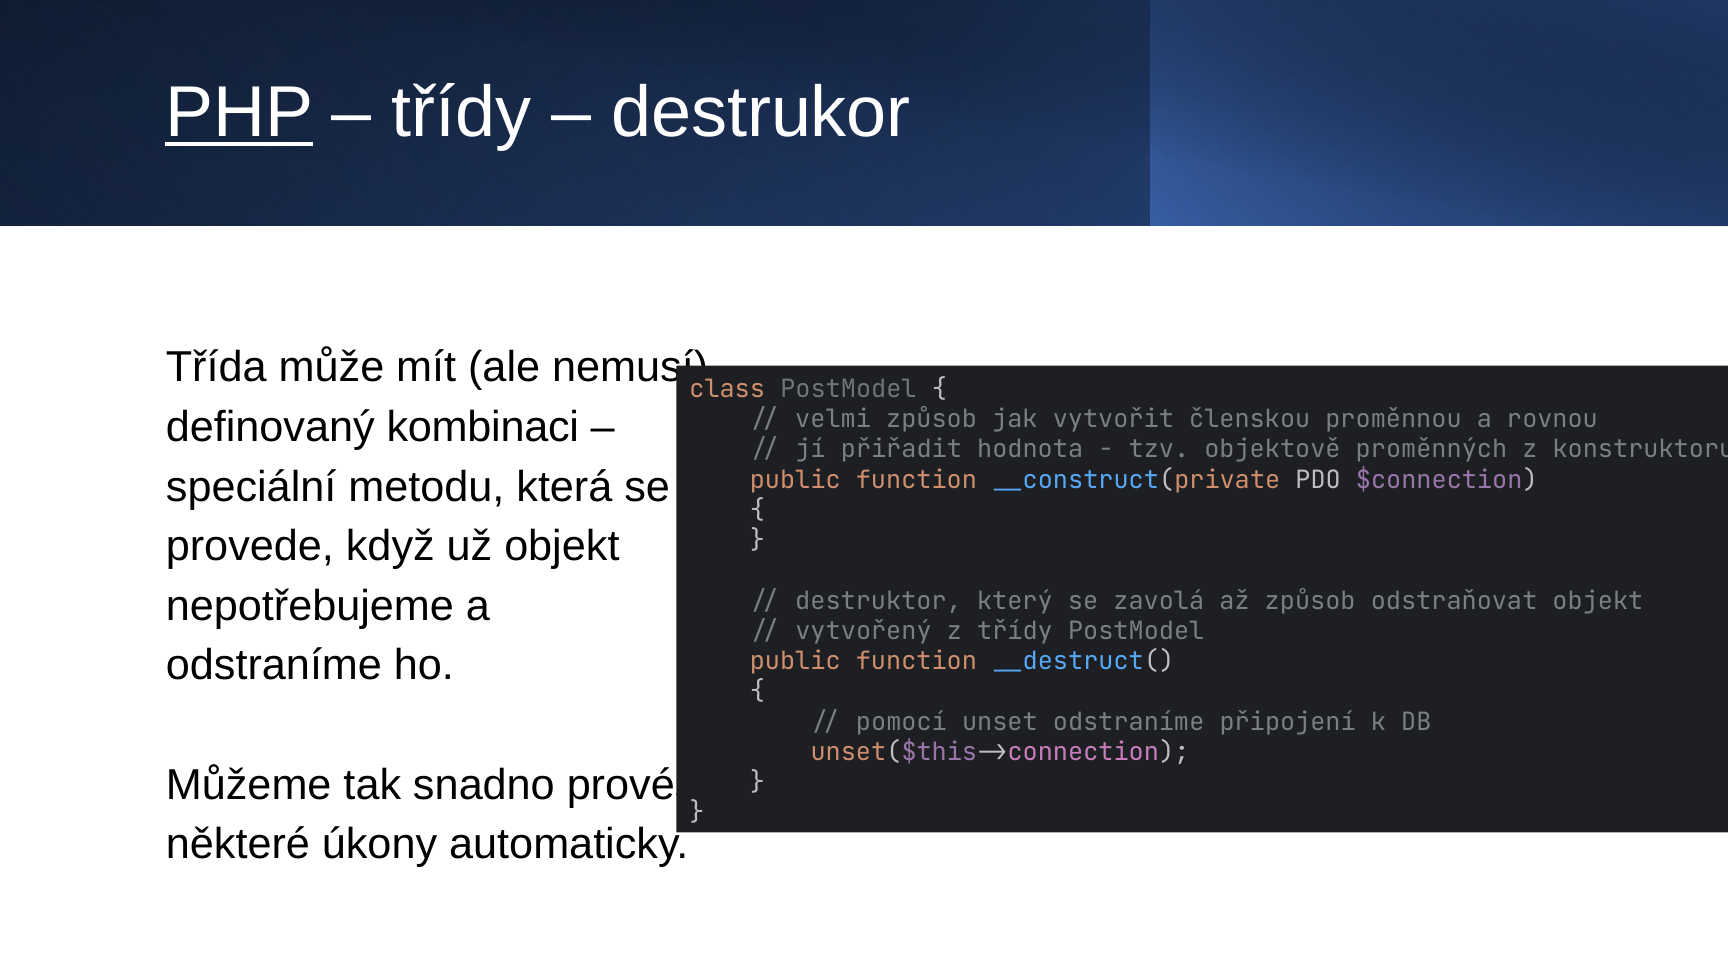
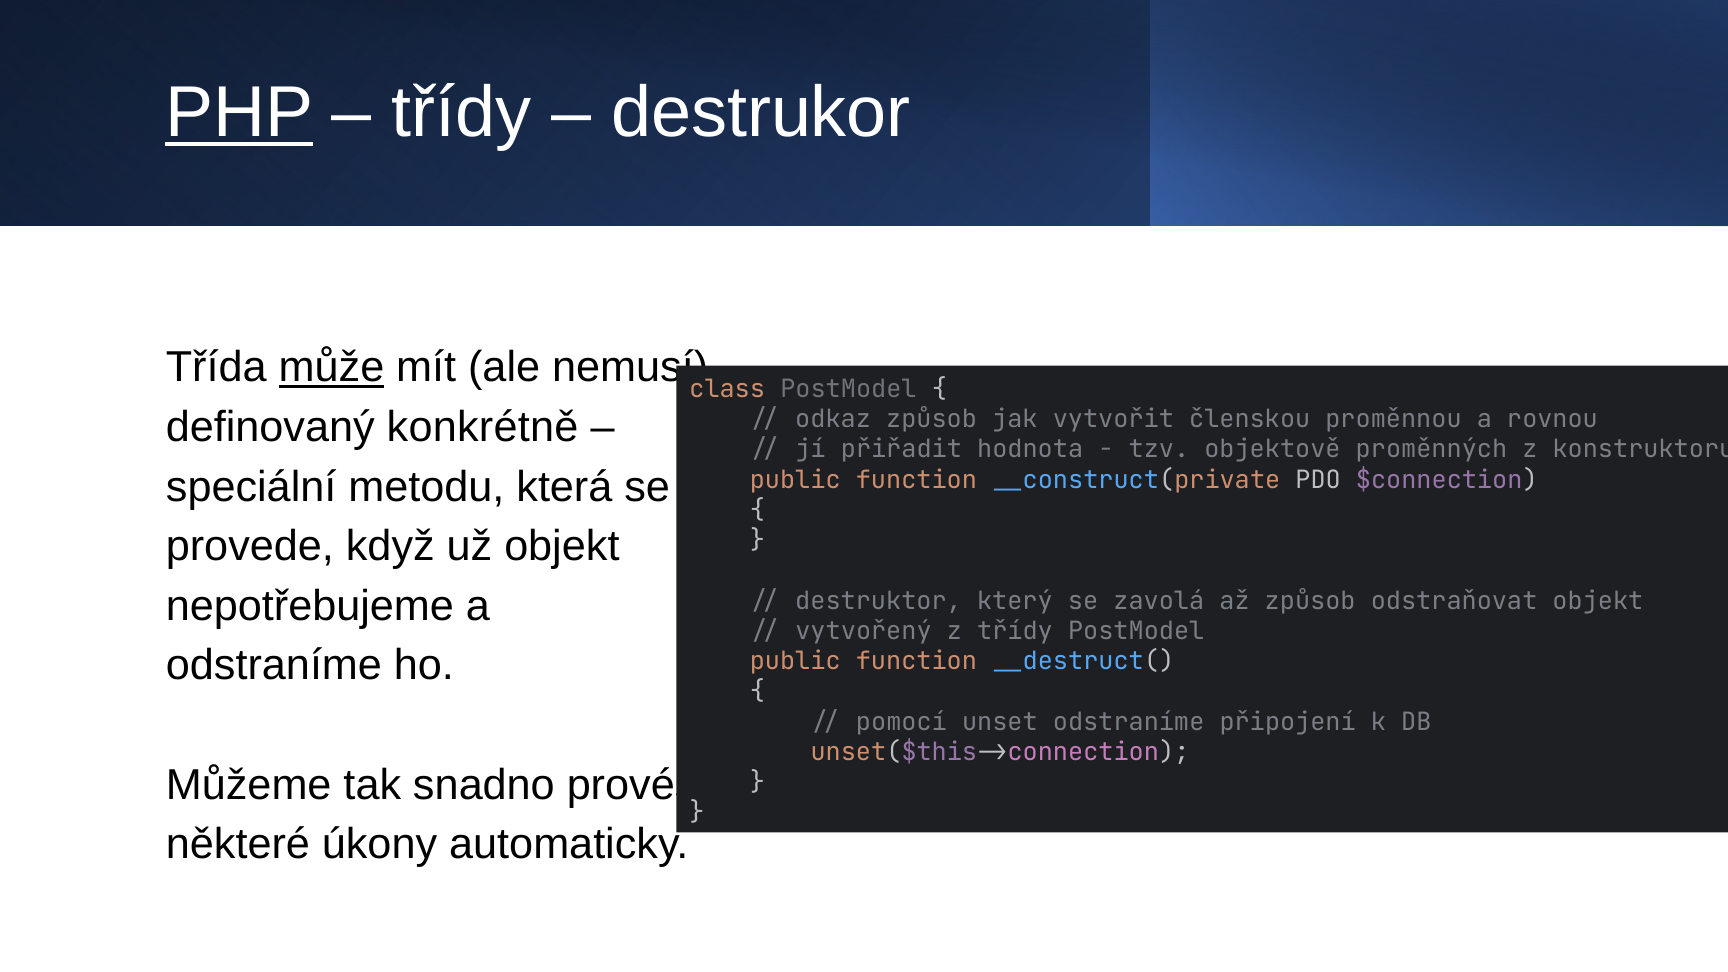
může underline: none -> present
kombinaci: kombinaci -> konkrétně
velmi: velmi -> odkaz
